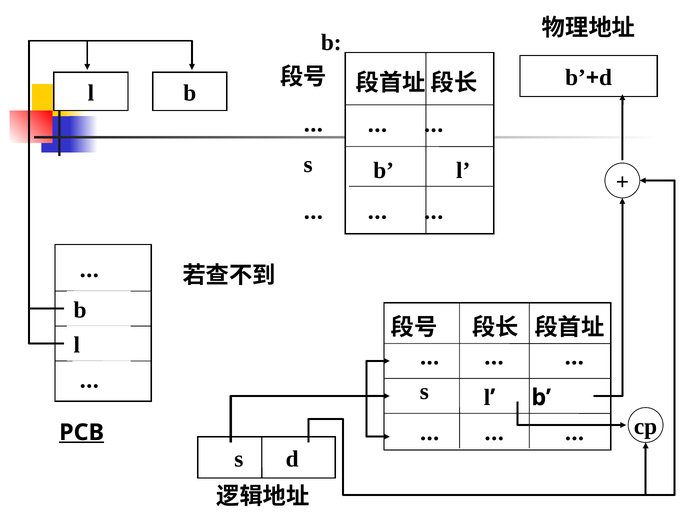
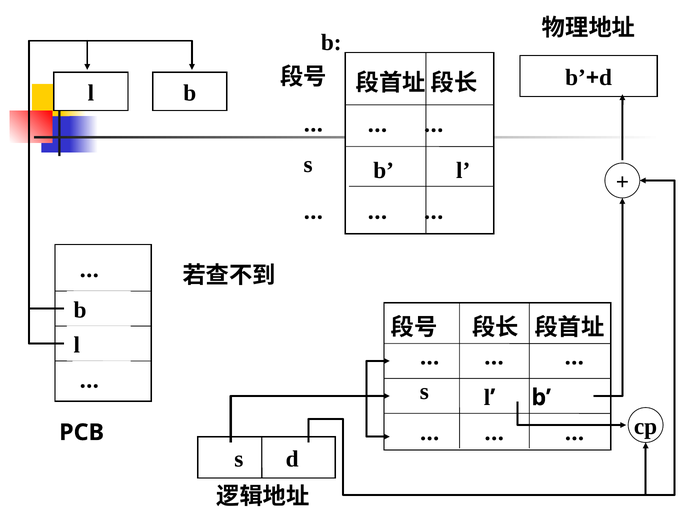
PCB underline: present -> none
